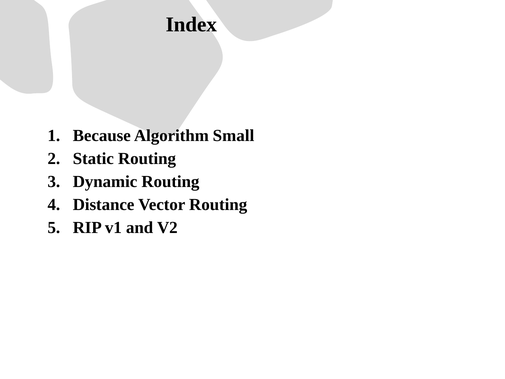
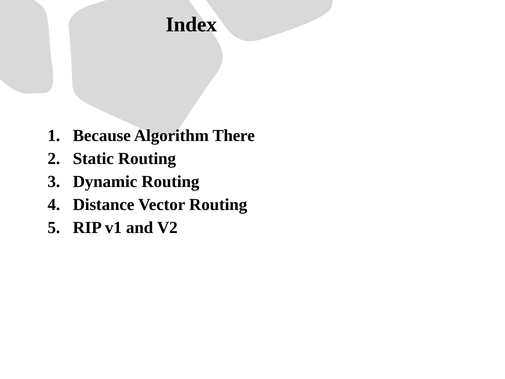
Small: Small -> There
